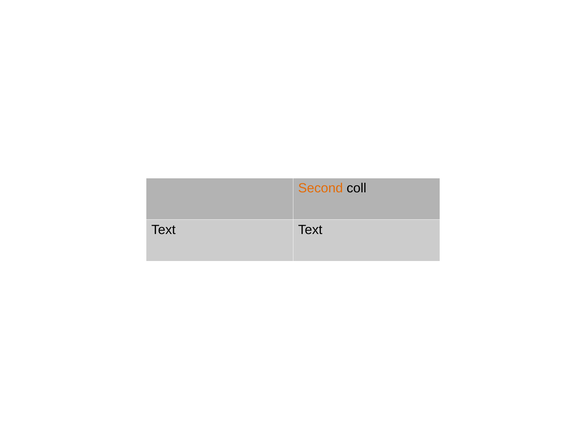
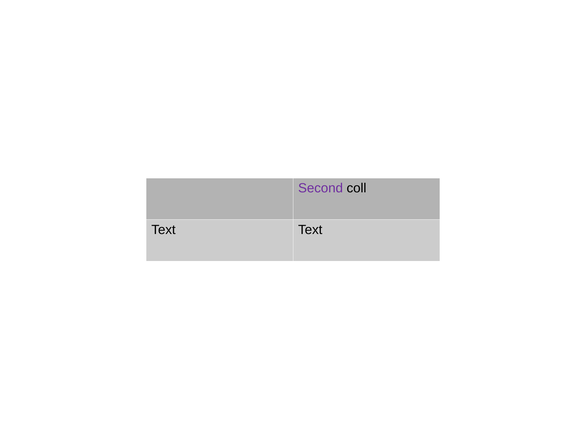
Second colour: orange -> purple
